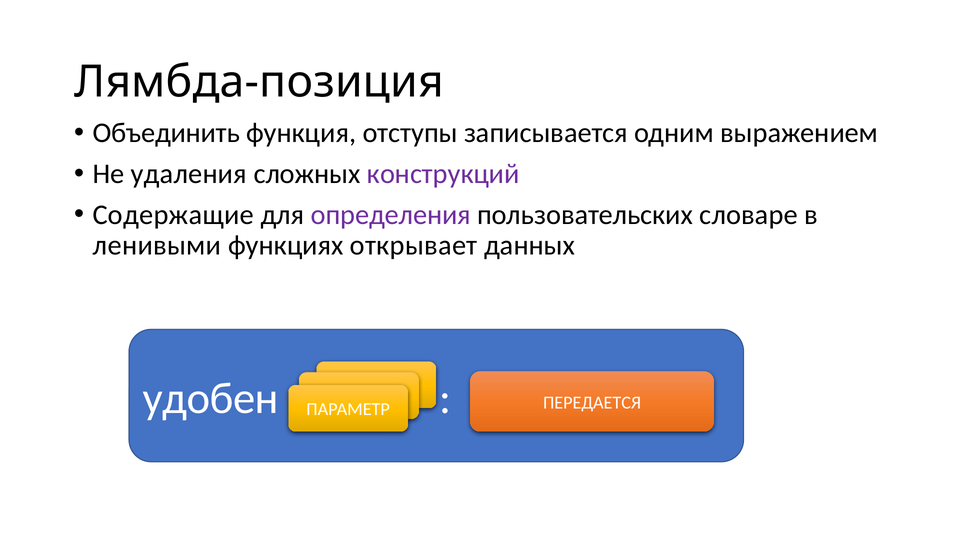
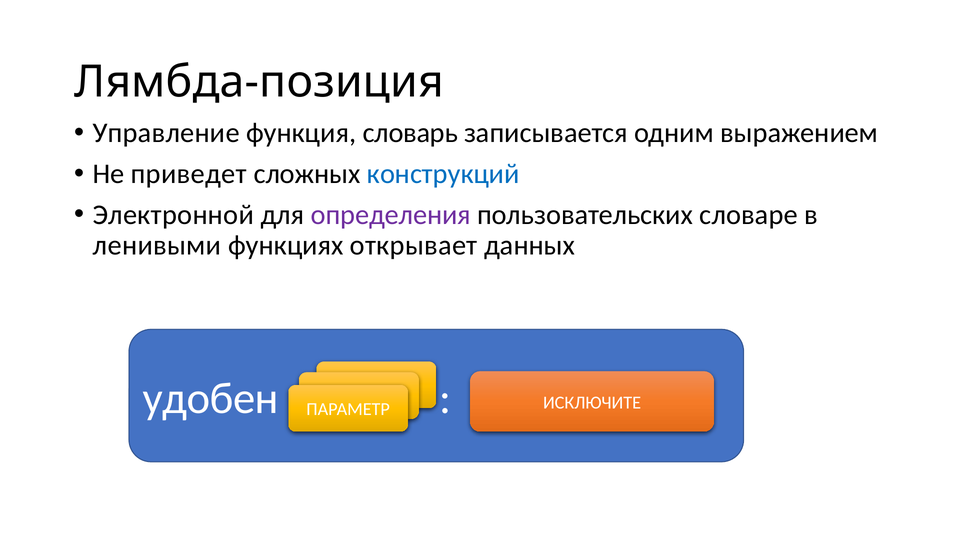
Объединить: Объединить -> Управление
отступы: отступы -> словарь
удаления: удаления -> приведет
конструкций colour: purple -> blue
Содержащие: Содержащие -> Электронной
ПЕРЕДАЕТСЯ: ПЕРЕДАЕТСЯ -> ИСКЛЮЧИТЕ
